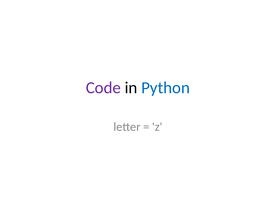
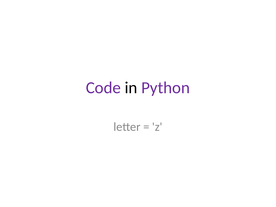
Python colour: blue -> purple
